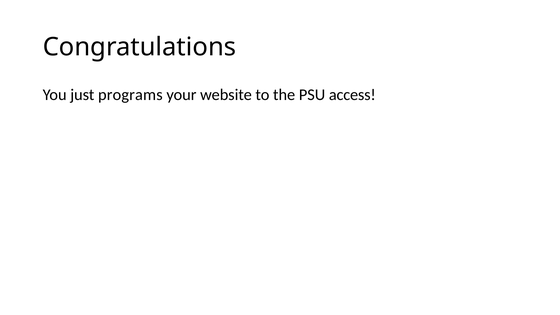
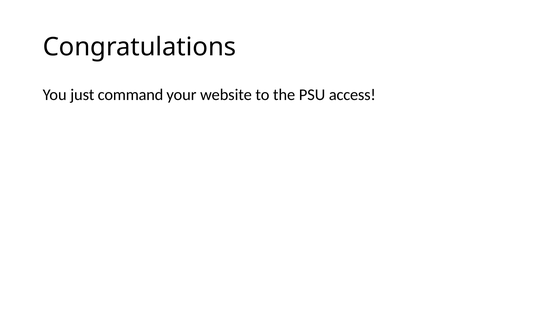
programs: programs -> command
